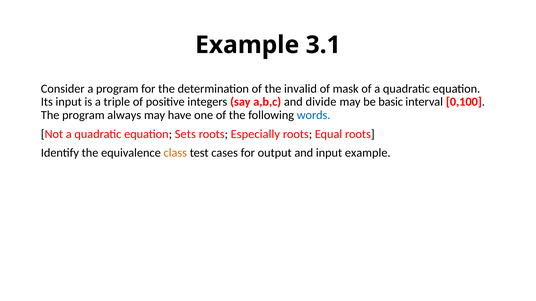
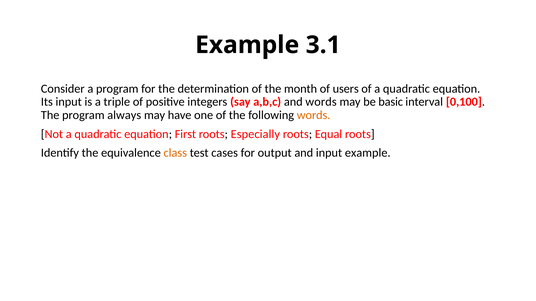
invalid: invalid -> month
mask: mask -> users
and divide: divide -> words
words at (314, 115) colour: blue -> orange
Sets: Sets -> First
